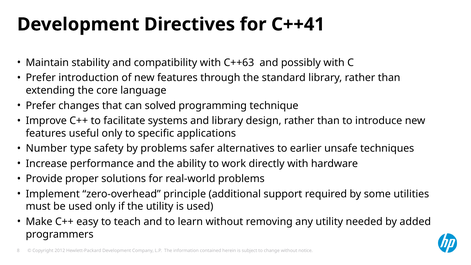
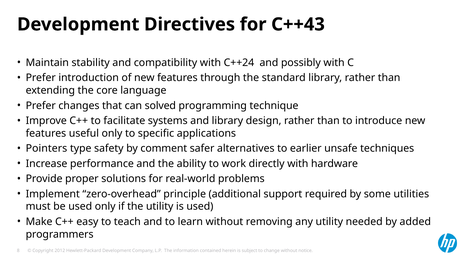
C++41: C++41 -> C++43
C++63: C++63 -> C++24
Number: Number -> Pointers
by problems: problems -> comment
